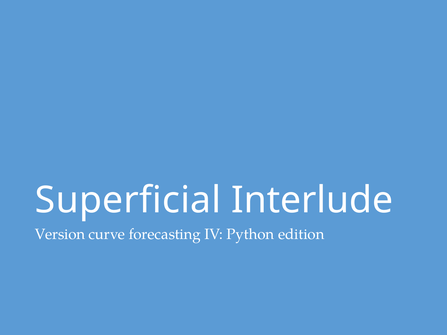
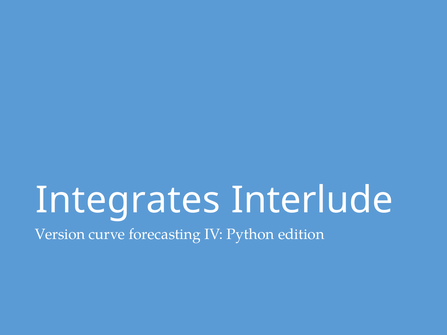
Superficial: Superficial -> Integrates
